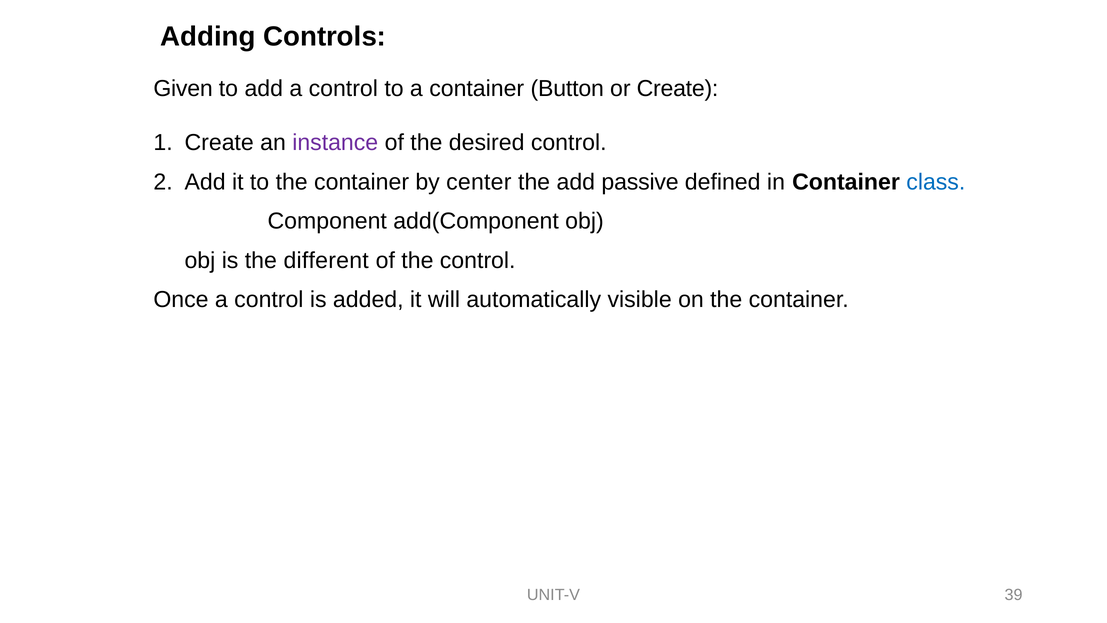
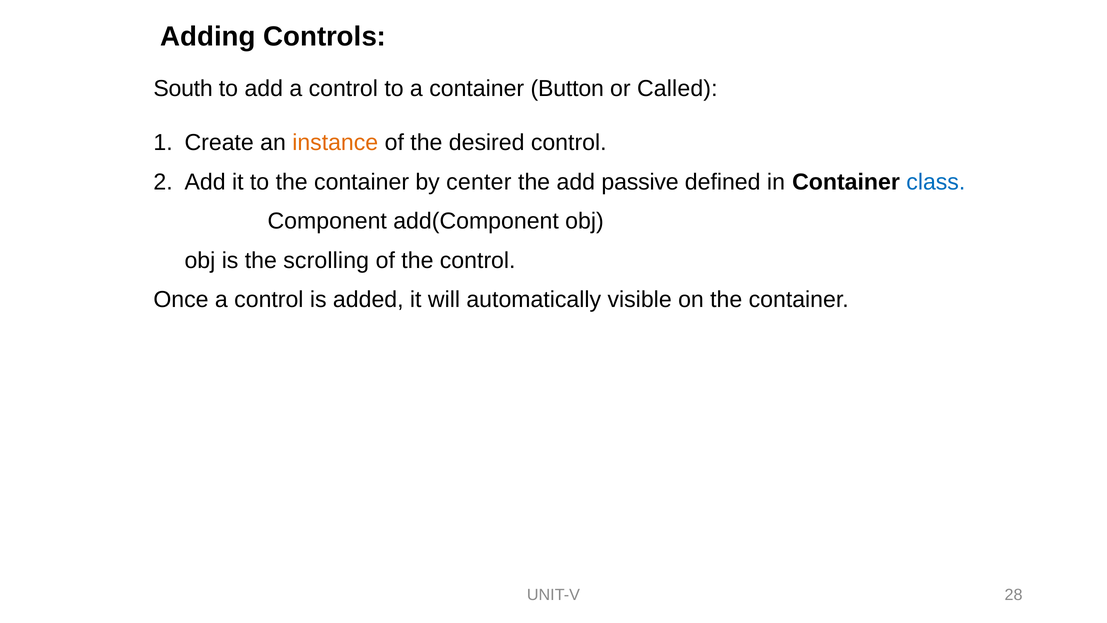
Given: Given -> South
or Create: Create -> Called
instance colour: purple -> orange
different: different -> scrolling
39: 39 -> 28
